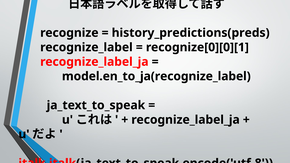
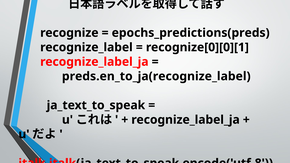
history_predictions(preds: history_predictions(preds -> epochs_predictions(preds
model.en_to_ja(recognize_label: model.en_to_ja(recognize_label -> preds.en_to_ja(recognize_label
